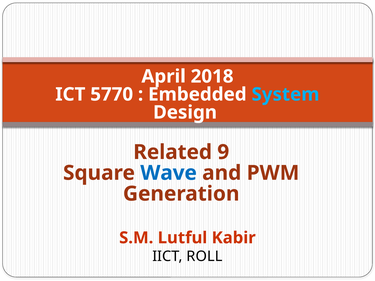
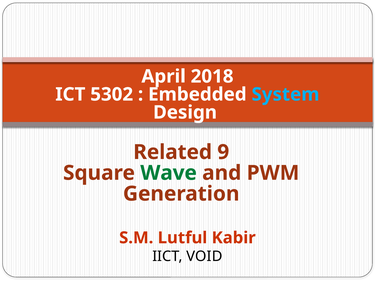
5770: 5770 -> 5302
Wave colour: blue -> green
ROLL: ROLL -> VOID
